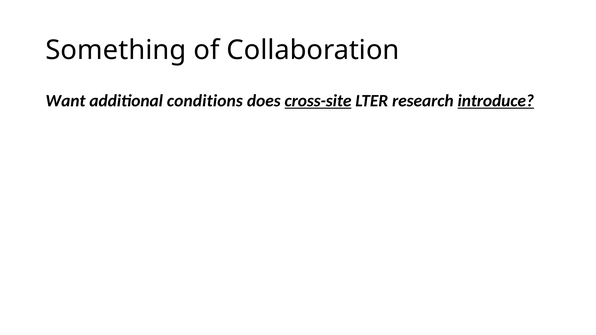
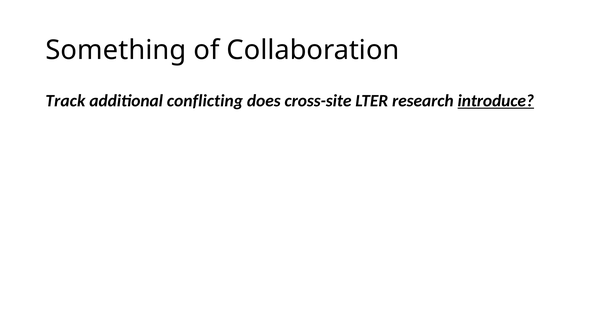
Want: Want -> Track
conditions: conditions -> conflicting
cross-site underline: present -> none
